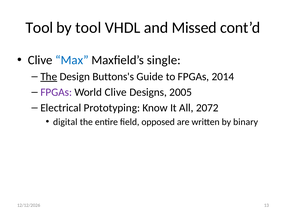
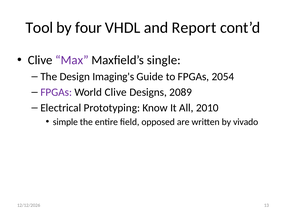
by tool: tool -> four
Missed: Missed -> Report
Max colour: blue -> purple
The at (49, 76) underline: present -> none
Buttons's: Buttons's -> Imaging's
2014: 2014 -> 2054
2005: 2005 -> 2089
2072: 2072 -> 2010
digital: digital -> simple
binary: binary -> vivado
